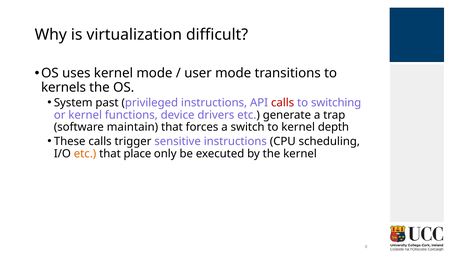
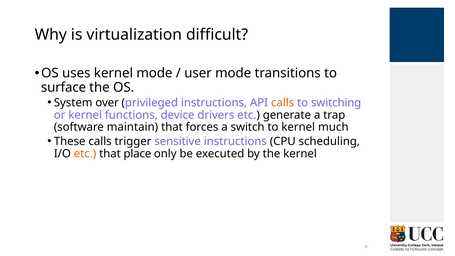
kernels: kernels -> surface
past: past -> over
calls at (283, 103) colour: red -> orange
depth: depth -> much
